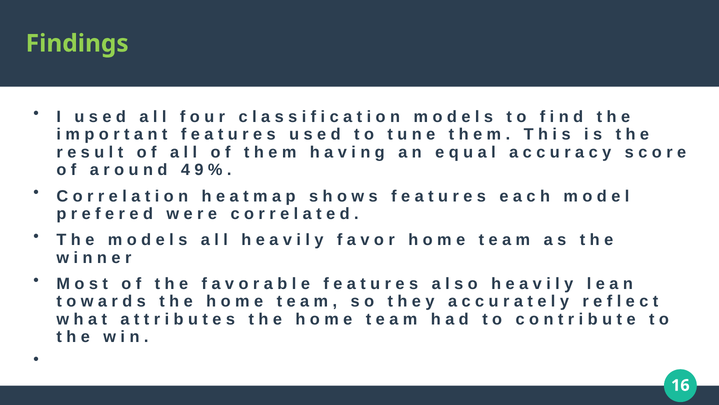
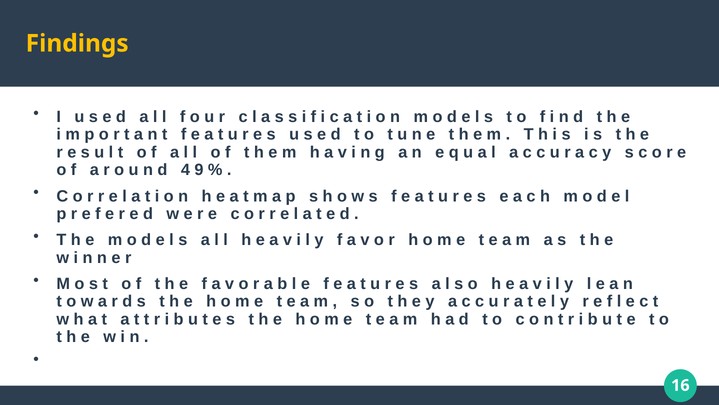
Findings colour: light green -> yellow
